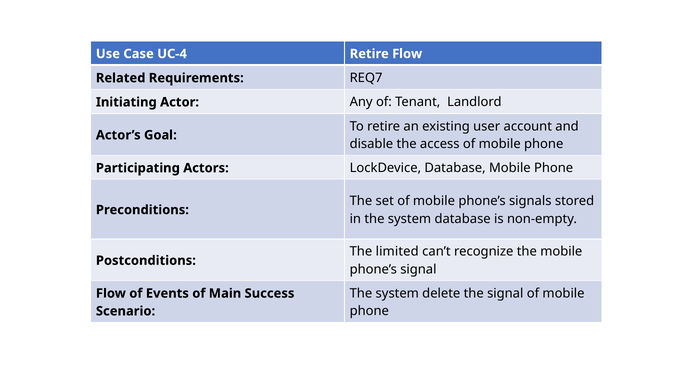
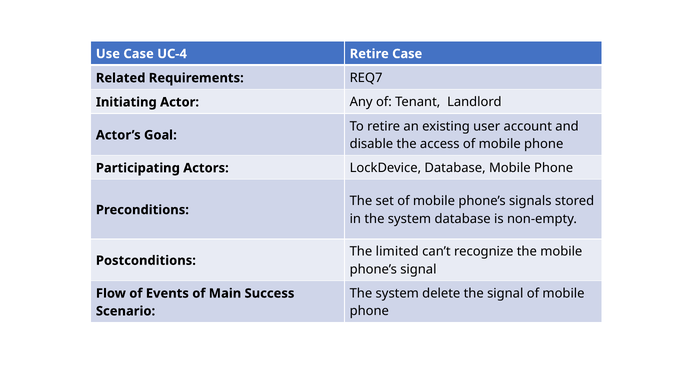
Retire Flow: Flow -> Case
